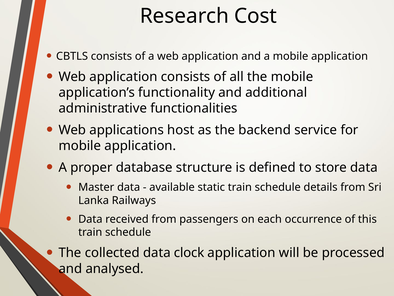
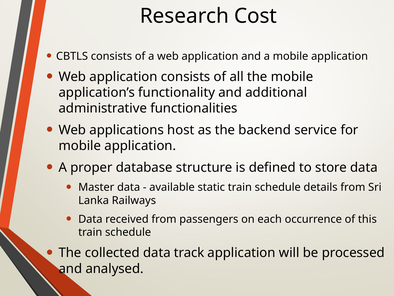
clock: clock -> track
